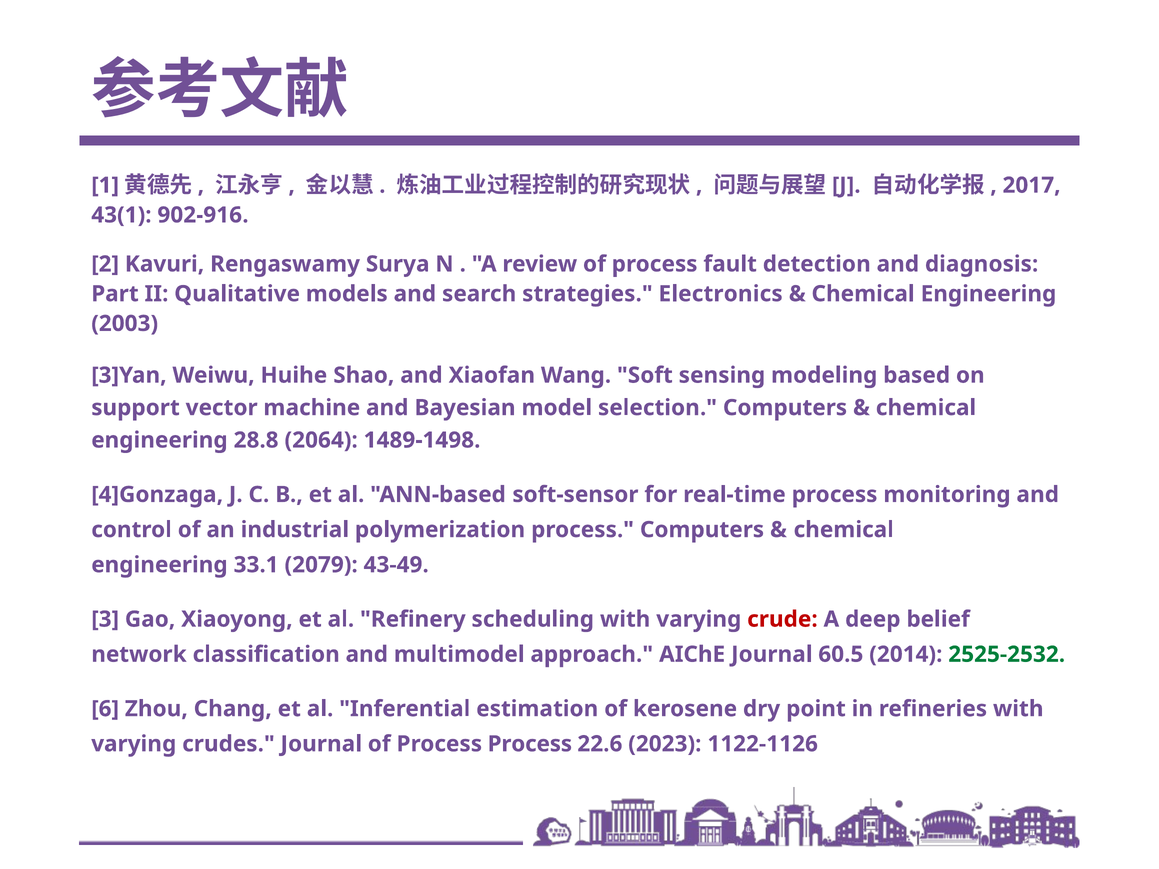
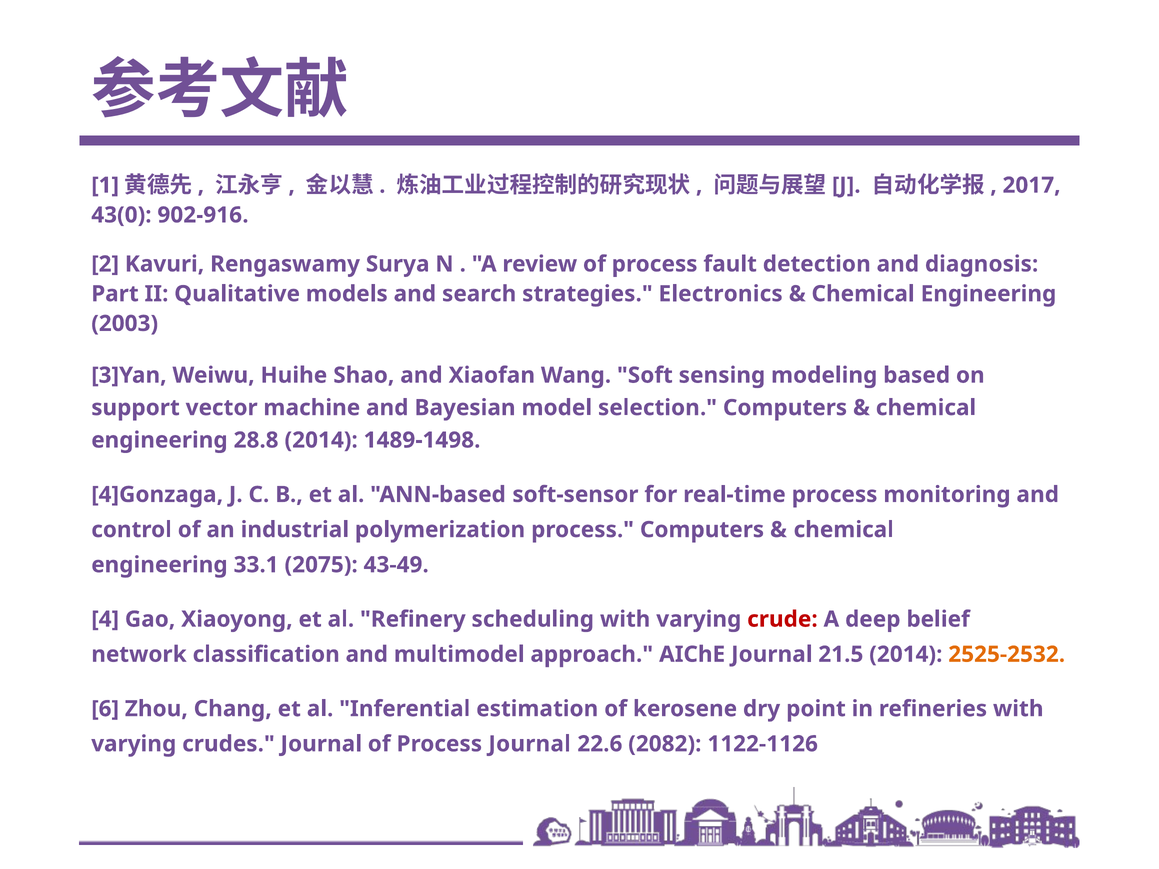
43(1: 43(1 -> 43(0
28.8 2064: 2064 -> 2014
2079: 2079 -> 2075
3: 3 -> 4
60.5: 60.5 -> 21.5
2525-2532 colour: green -> orange
Process Process: Process -> Journal
2023: 2023 -> 2082
